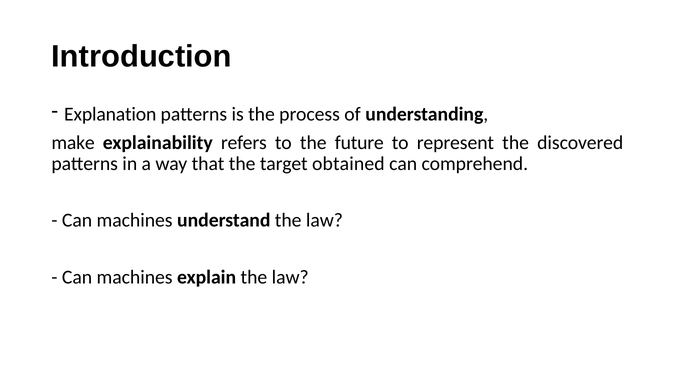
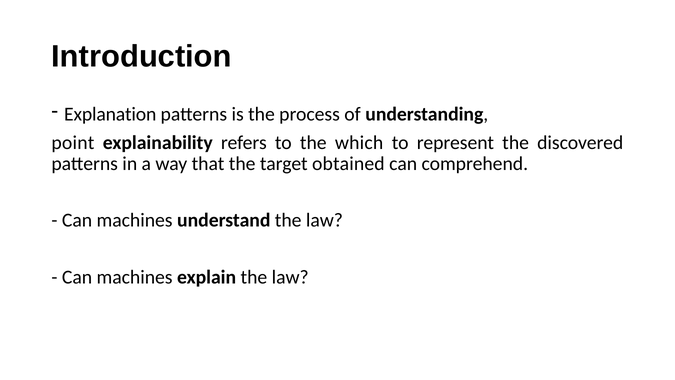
make: make -> point
future: future -> which
